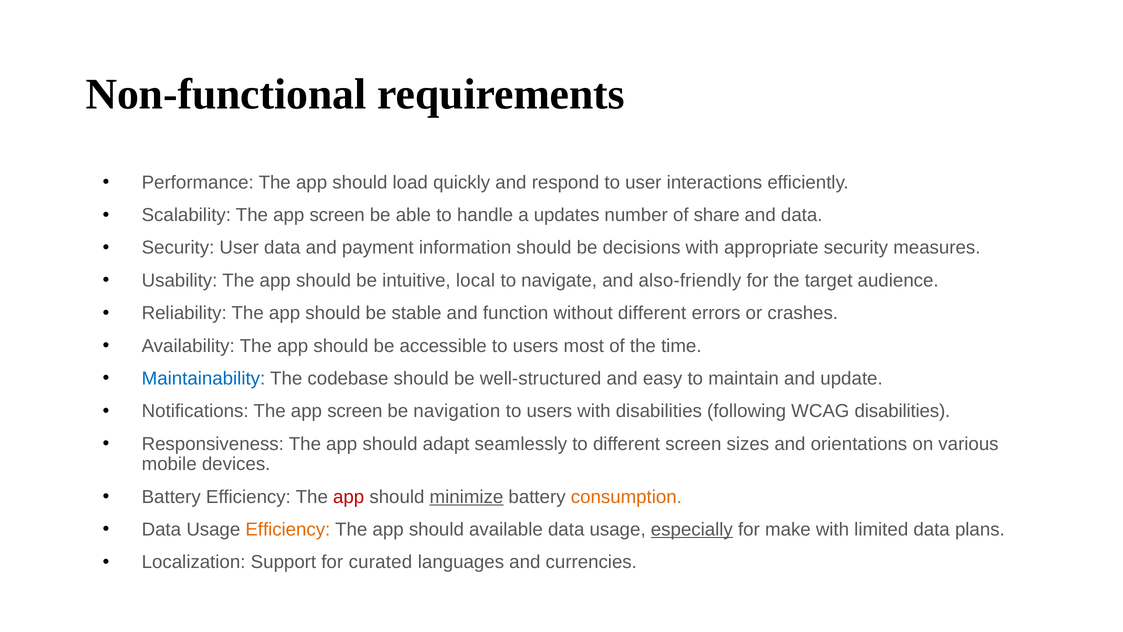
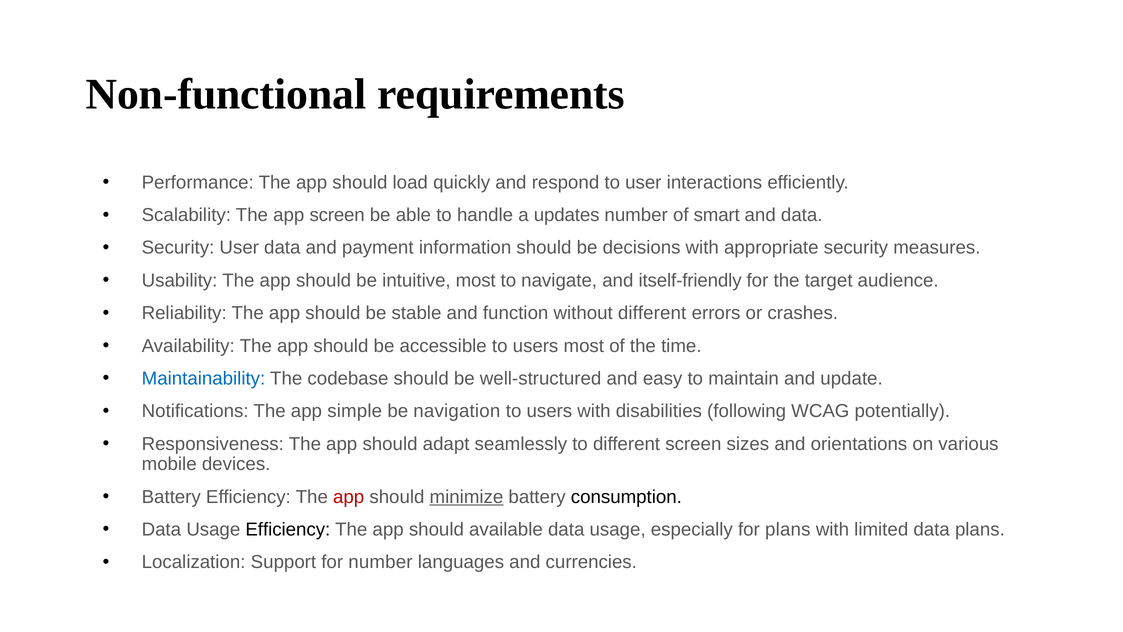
share: share -> smart
intuitive local: local -> most
also-friendly: also-friendly -> itself-friendly
screen at (355, 411): screen -> simple
WCAG disabilities: disabilities -> potentially
consumption colour: orange -> black
Efficiency at (288, 529) colour: orange -> black
especially underline: present -> none
for make: make -> plans
for curated: curated -> number
